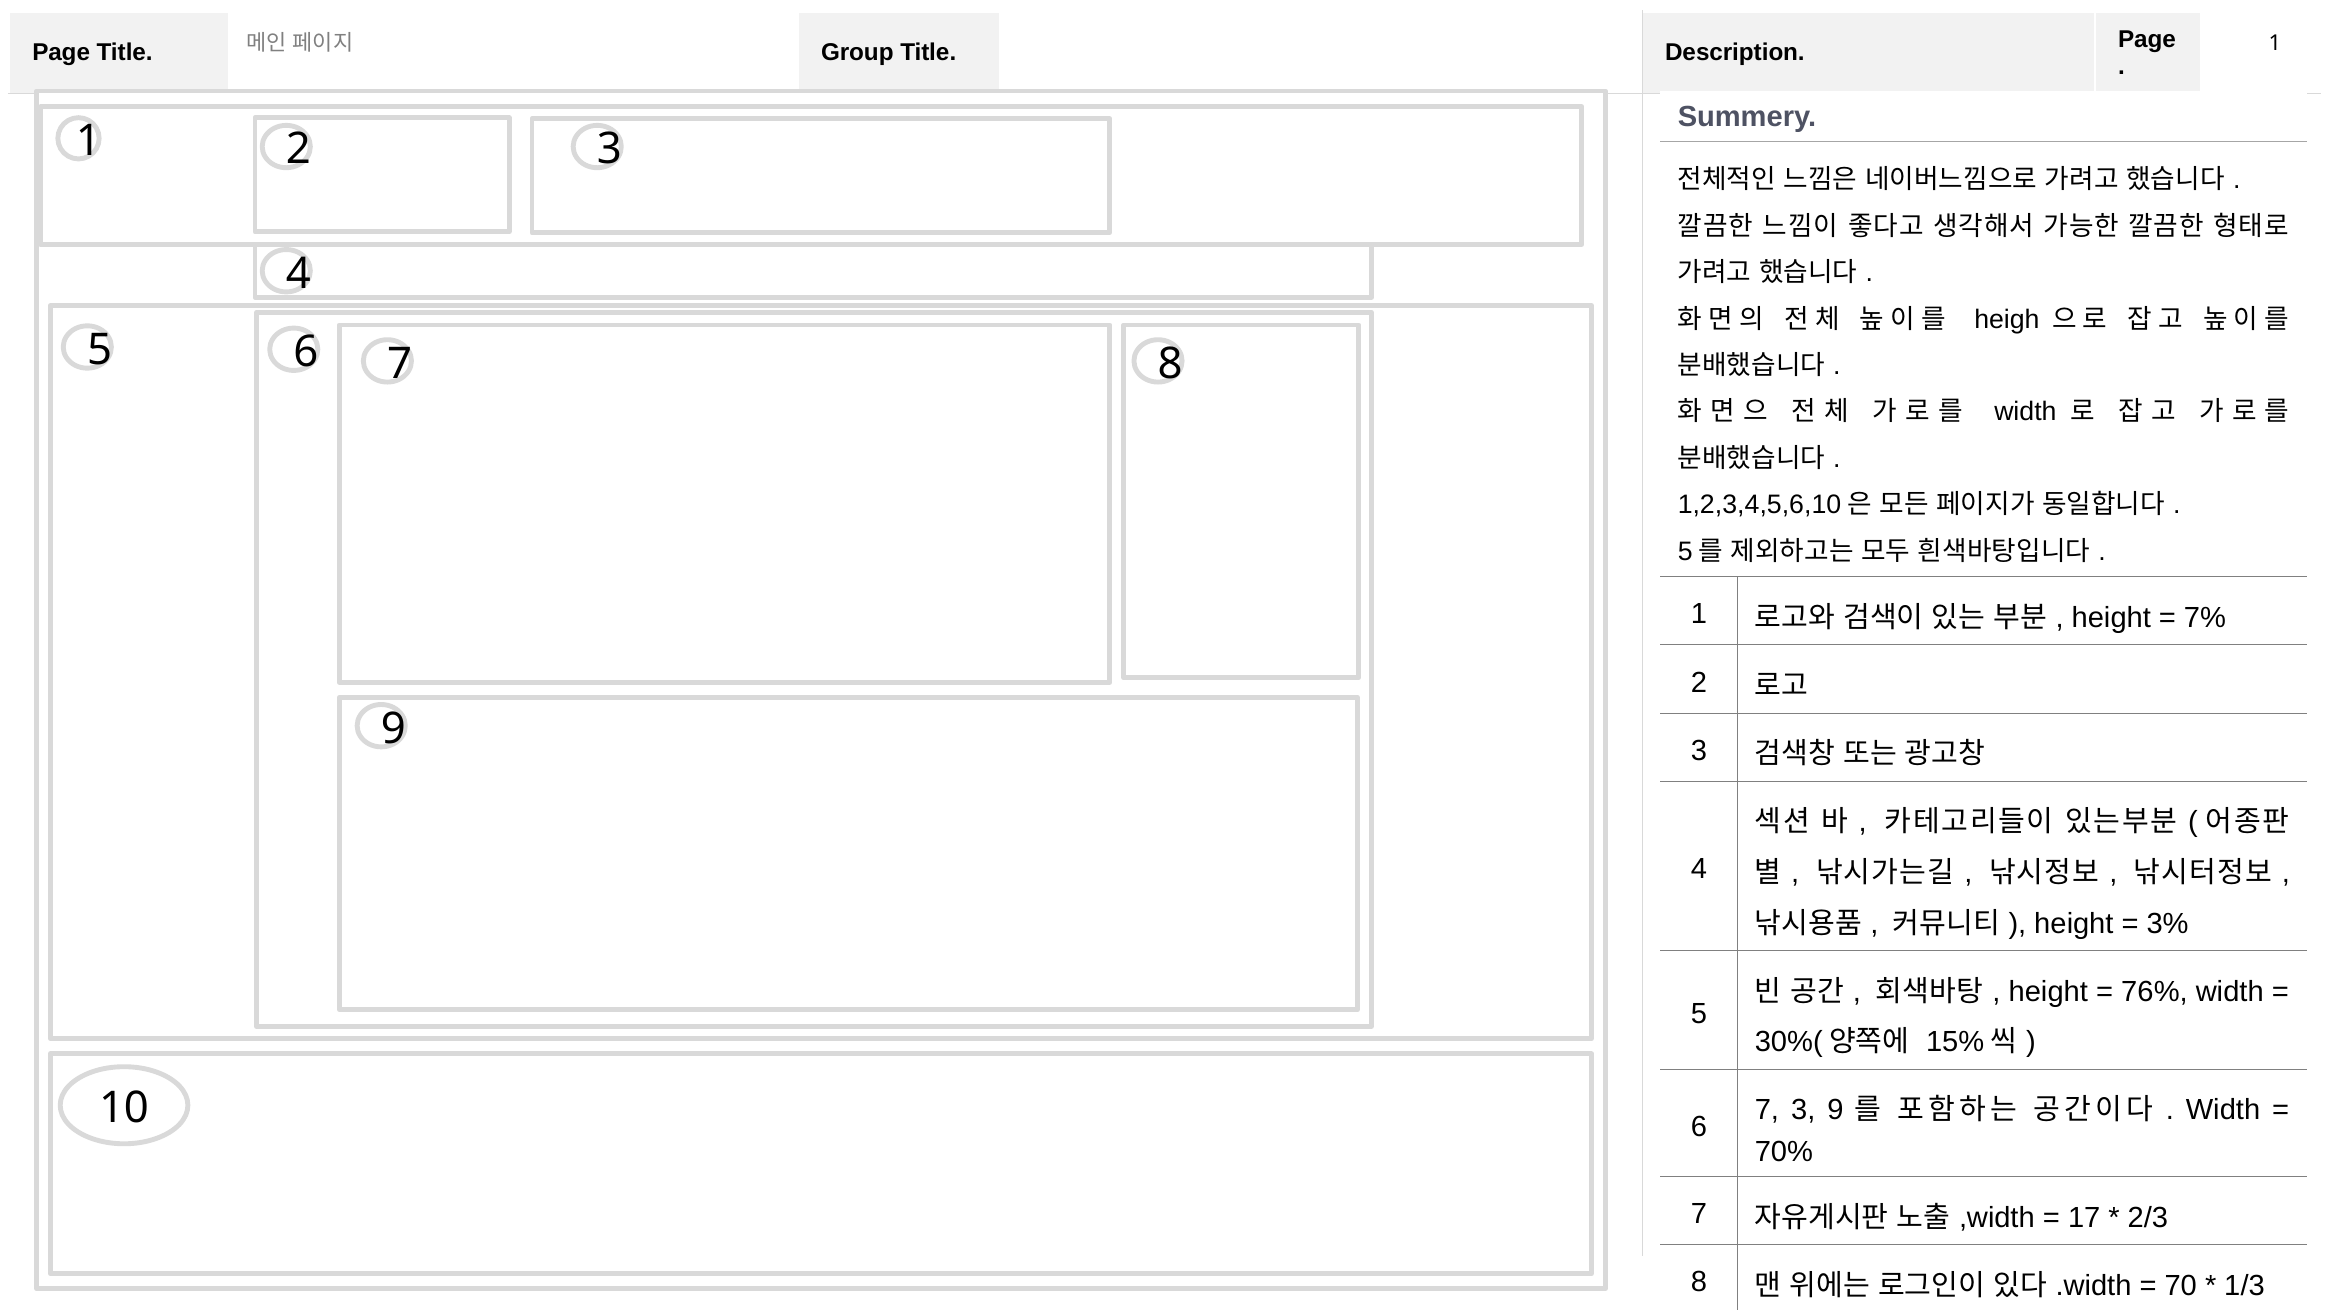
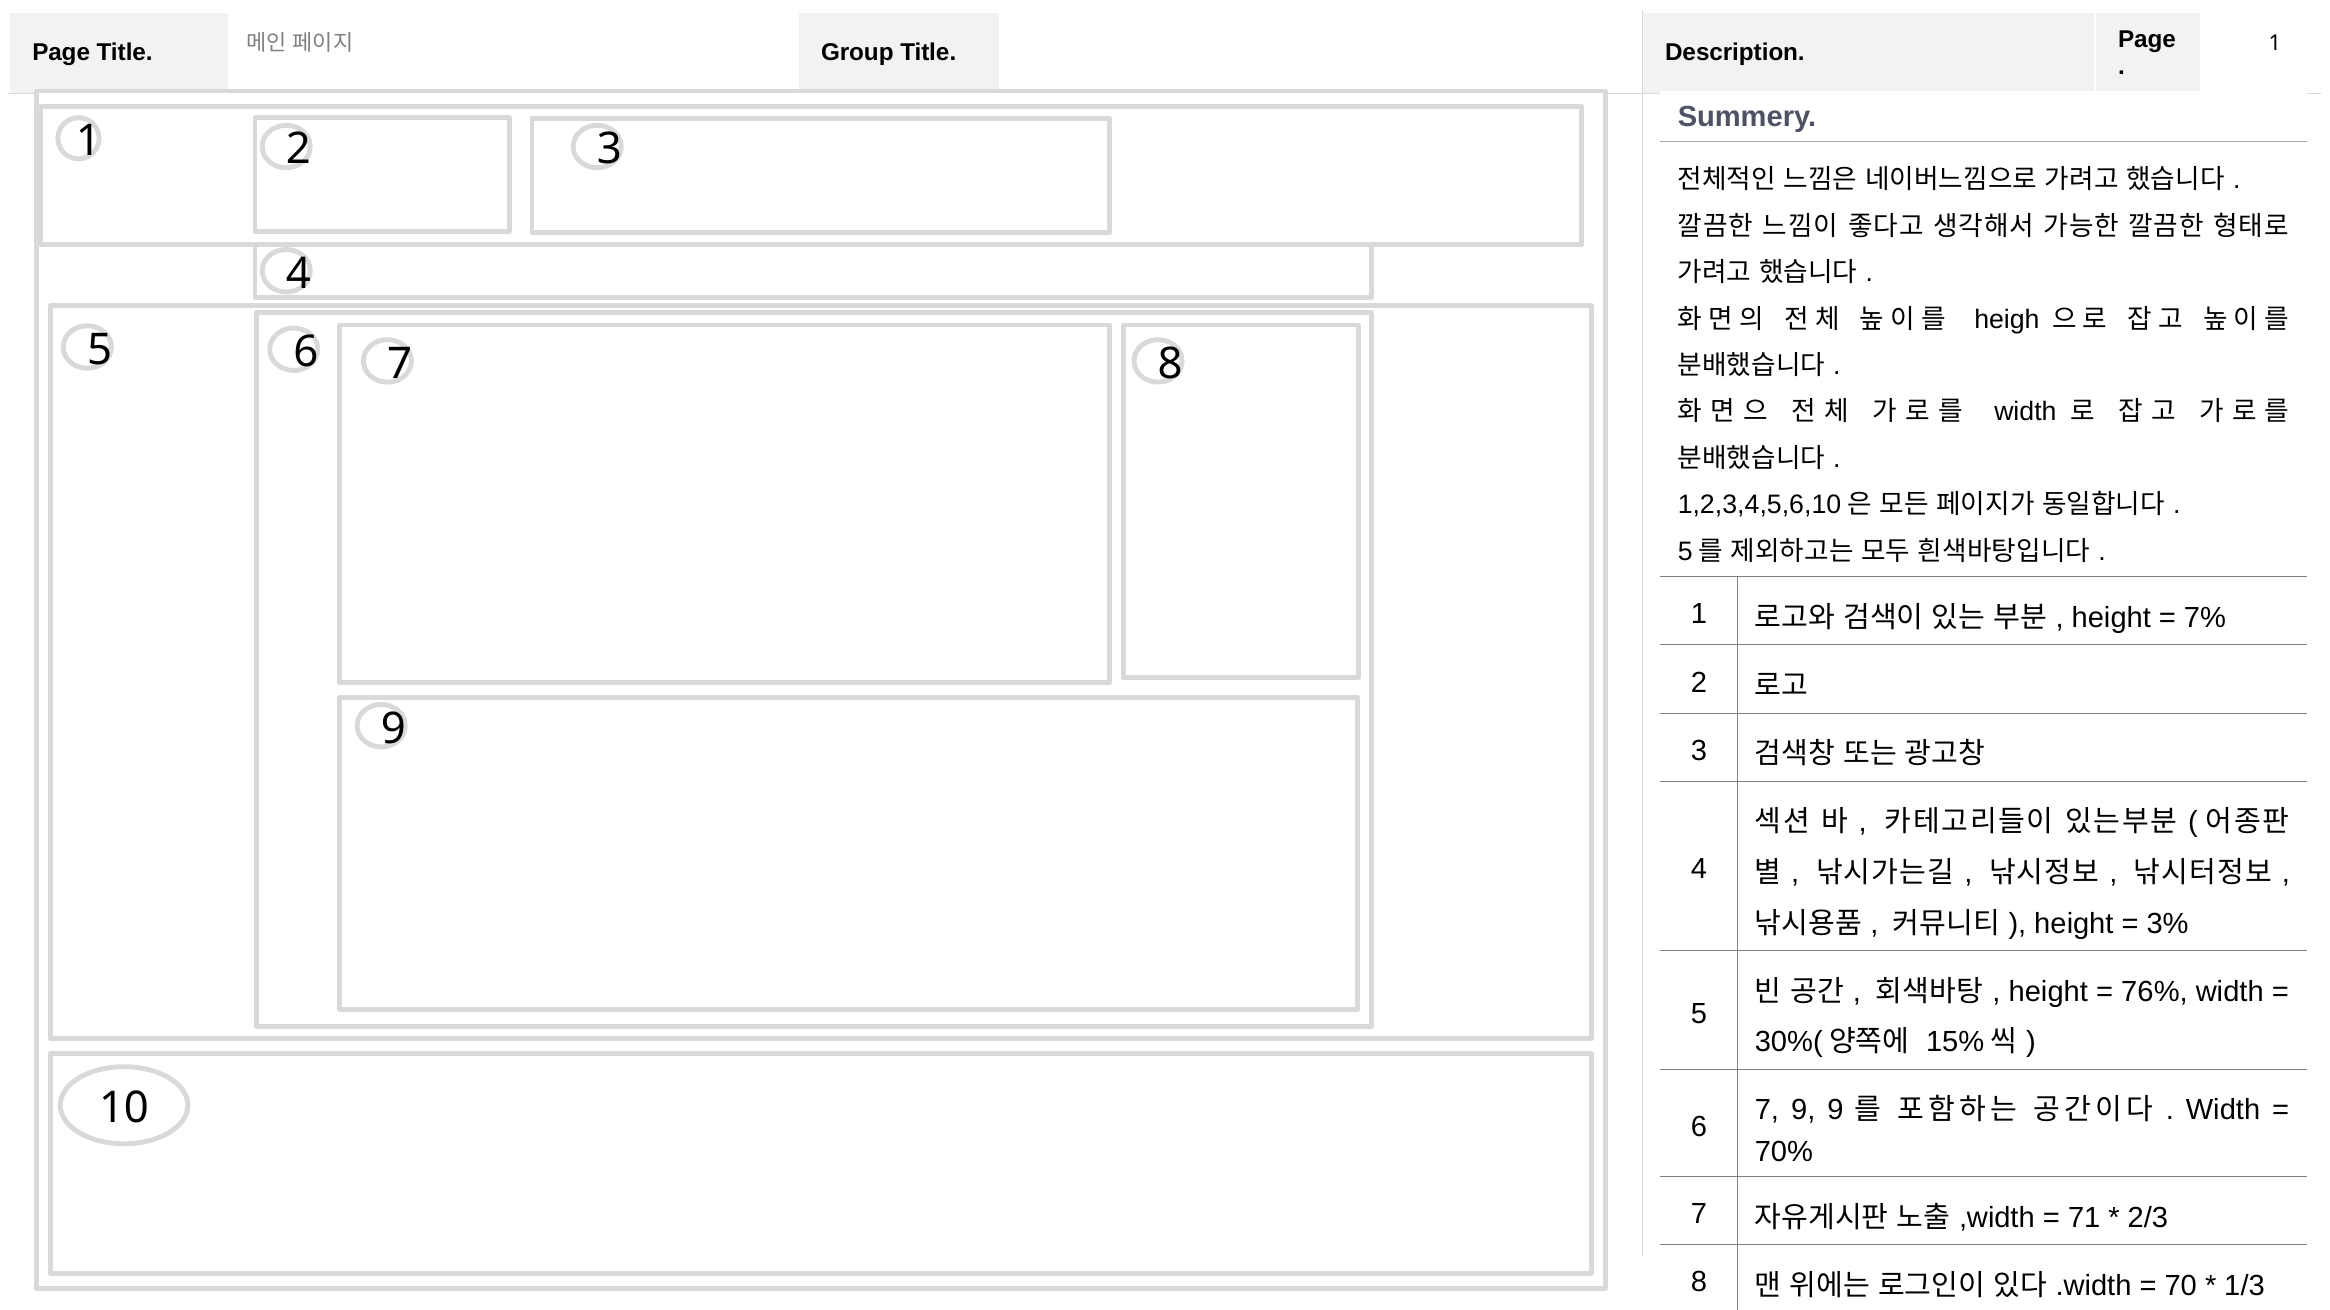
7 3: 3 -> 9
17: 17 -> 71
